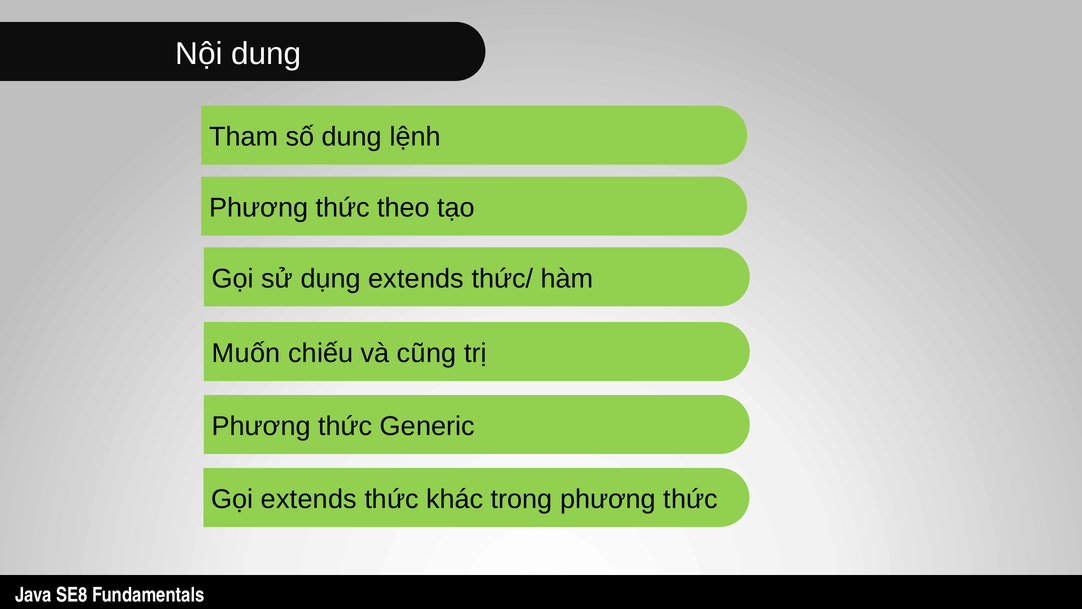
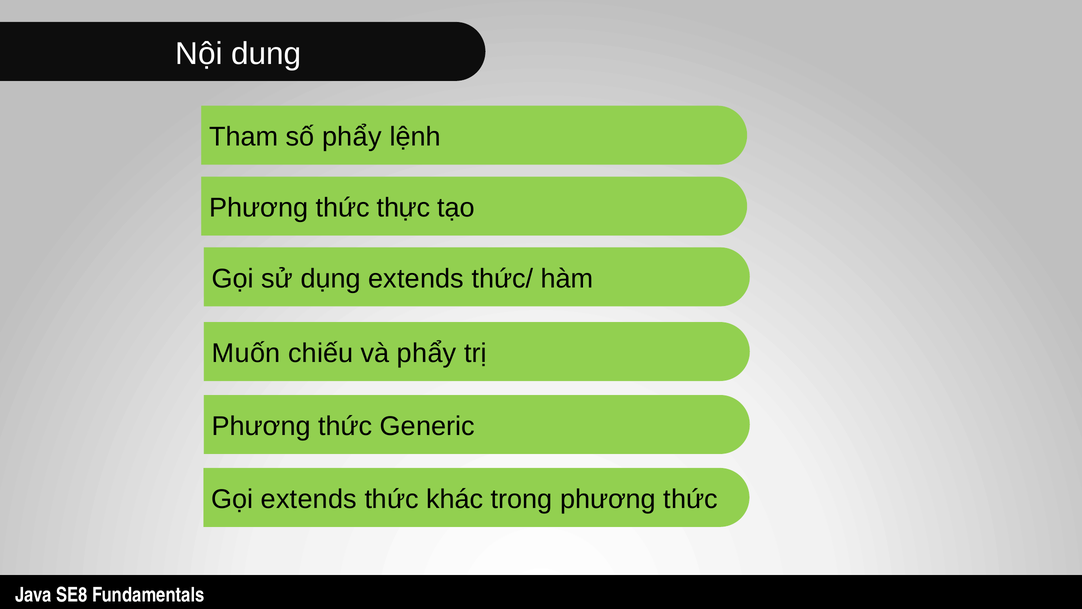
số dung: dung -> phẩy
theo: theo -> thực
và cũng: cũng -> phẩy
